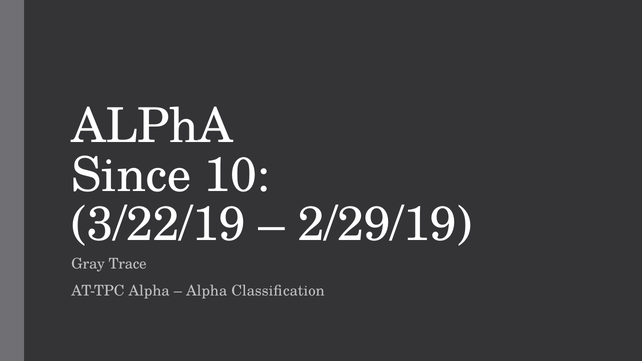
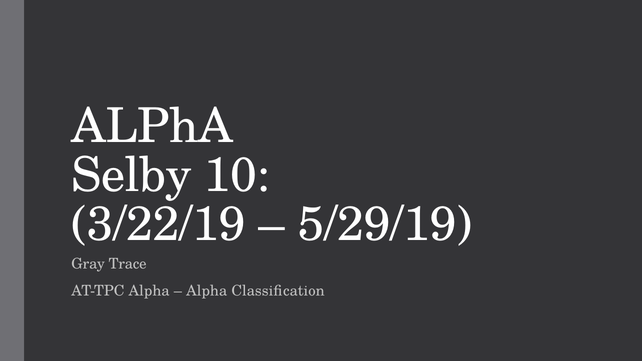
Since: Since -> Selby
2/29/19: 2/29/19 -> 5/29/19
